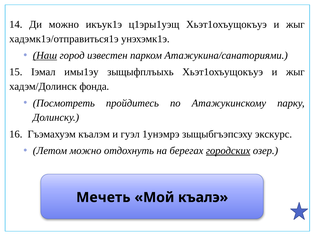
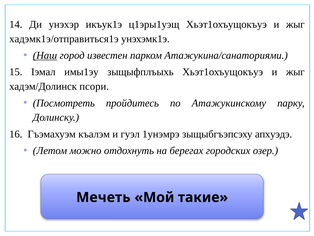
Ди можно: можно -> унэхэр
фонда: фонда -> псори
экскурс: экскурс -> апхуэдэ
городских underline: present -> none
къалэ: къалэ -> такие
